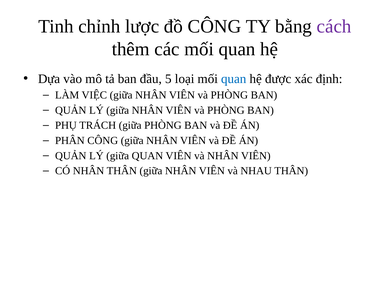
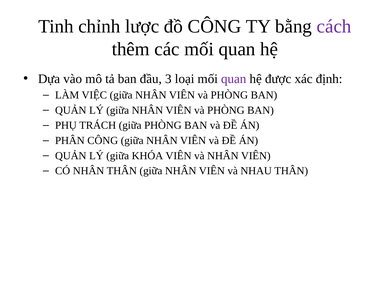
5: 5 -> 3
quan at (234, 79) colour: blue -> purple
giữa QUAN: QUAN -> KHÓA
